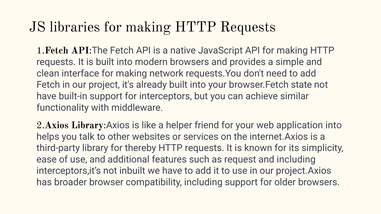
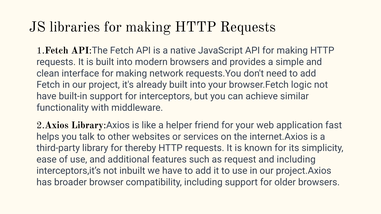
state: state -> logic
application into: into -> fast
